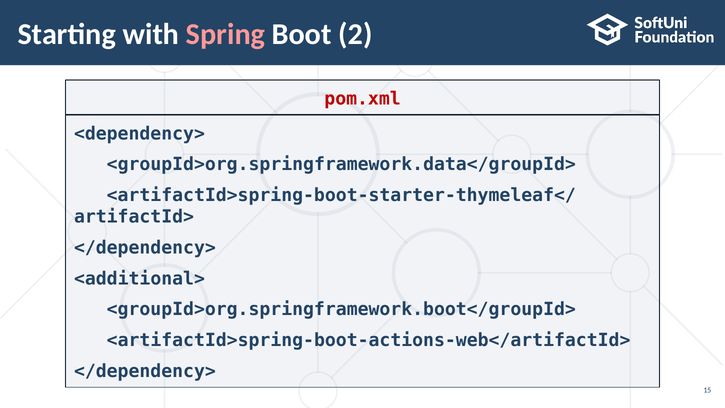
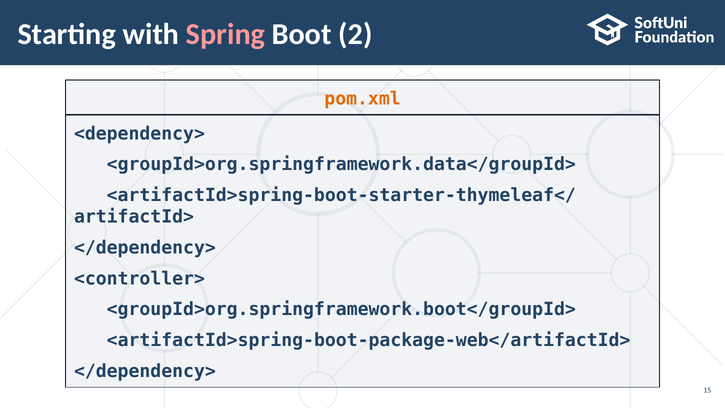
pom.xml colour: red -> orange
<additional>: <additional> -> <controller>
<artifactId>spring-boot-actions-web</artifactId>: <artifactId>spring-boot-actions-web</artifactId> -> <artifactId>spring-boot-package-web</artifactId>
